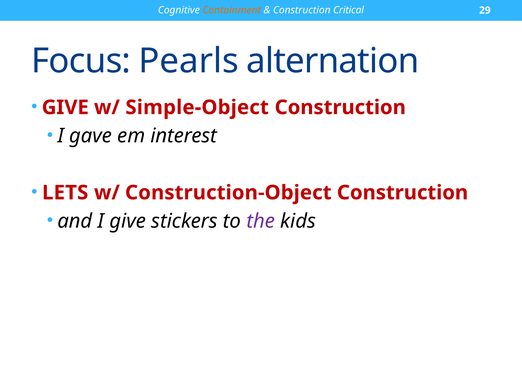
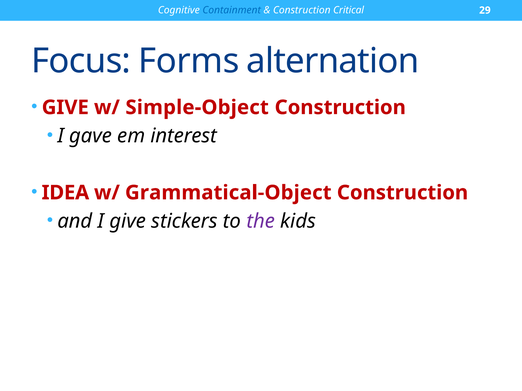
Containment colour: orange -> blue
Pearls: Pearls -> Forms
LETS: LETS -> IDEA
Construction-Object: Construction-Object -> Grammatical-Object
